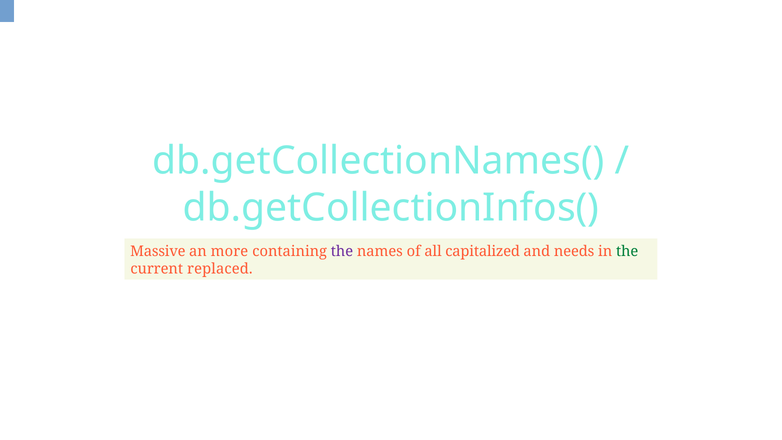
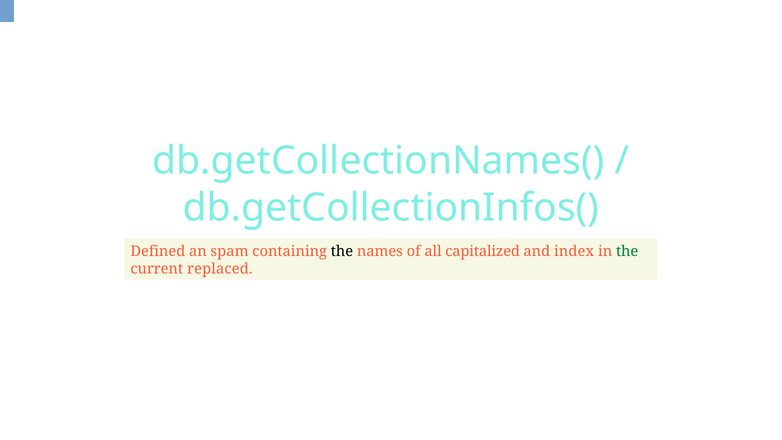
Massive: Massive -> Defined
more: more -> spam
the at (342, 251) colour: purple -> black
needs: needs -> index
